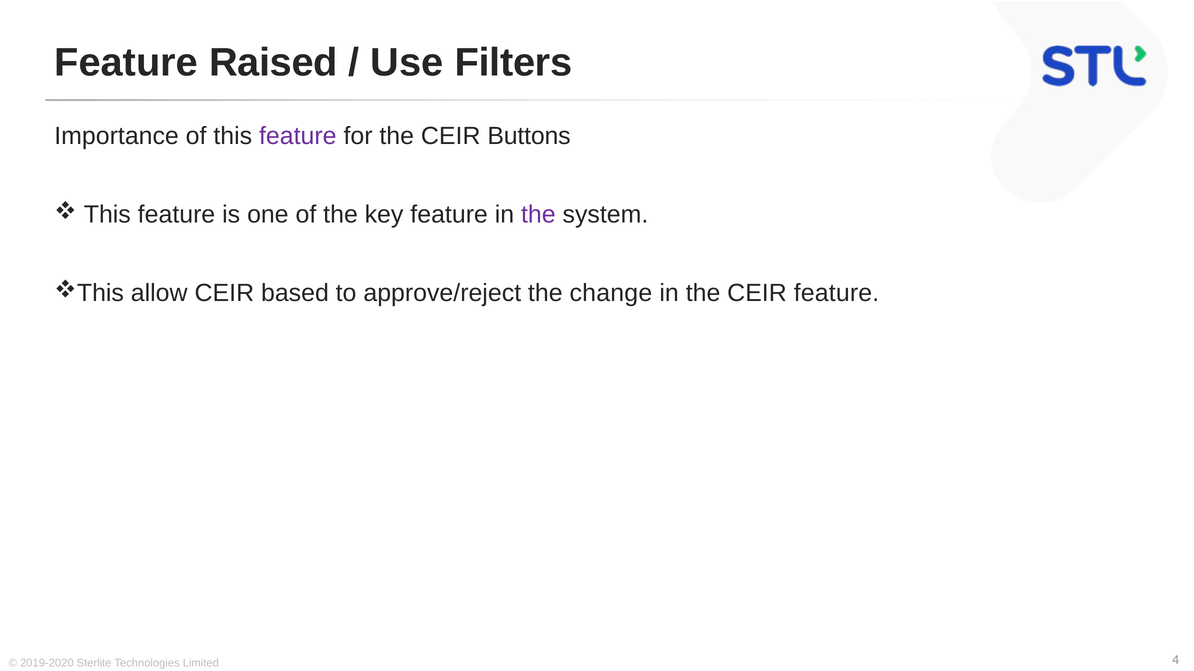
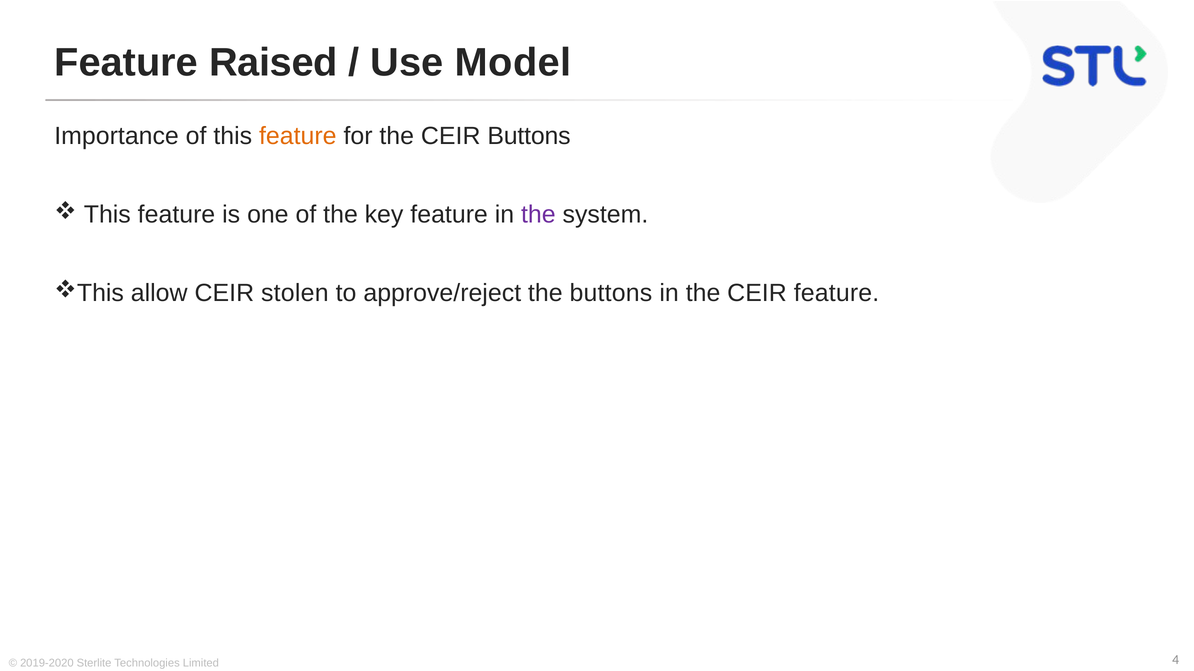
Filters: Filters -> Model
feature at (298, 136) colour: purple -> orange
based: based -> stolen
the change: change -> buttons
